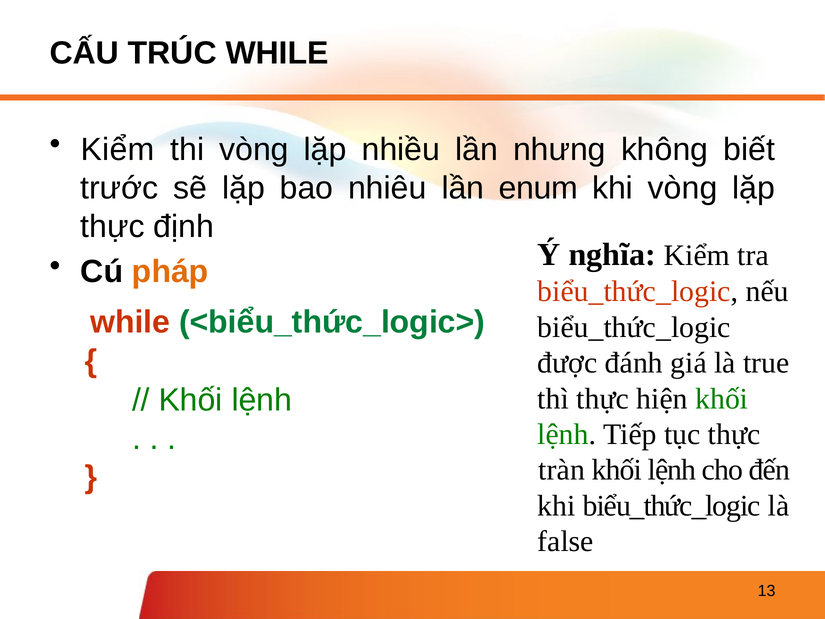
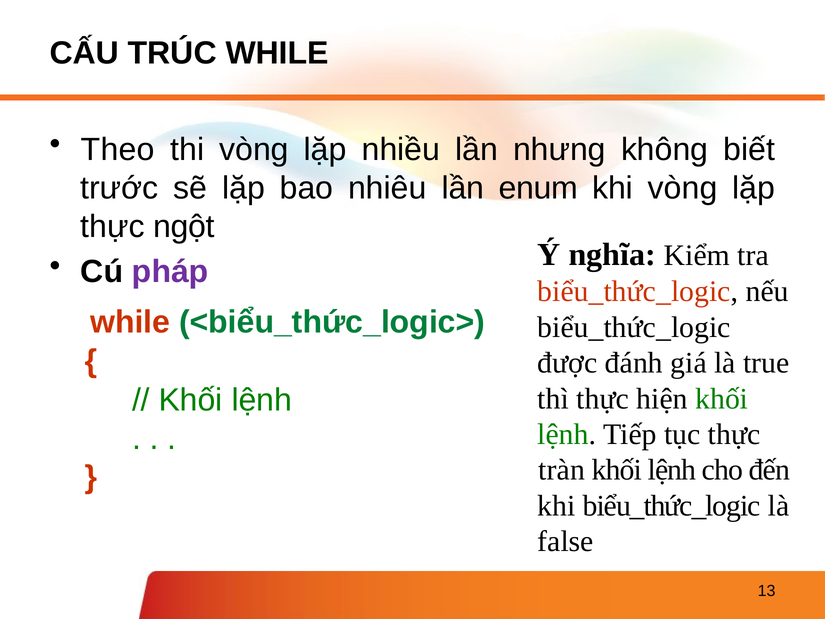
Kiểm at (118, 149): Kiểm -> Theo
định: định -> ngột
pháp colour: orange -> purple
